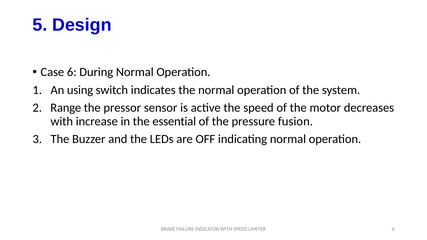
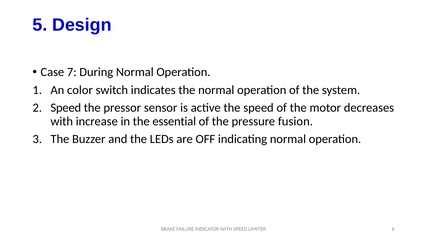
Case 6: 6 -> 7
using: using -> color
Range at (66, 108): Range -> Speed
